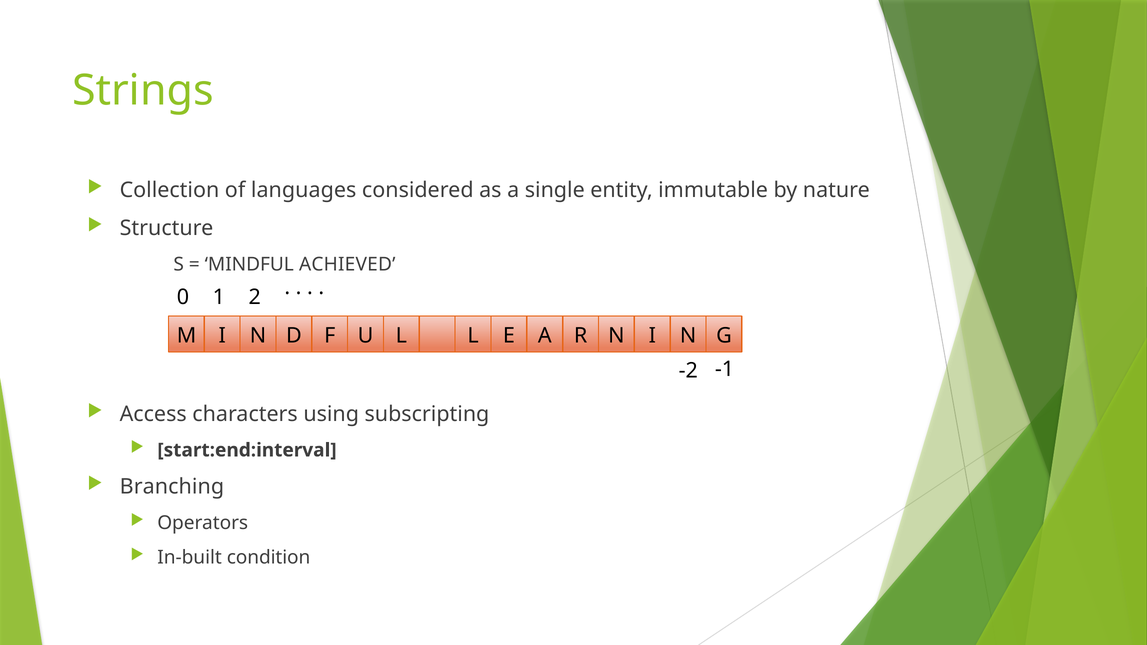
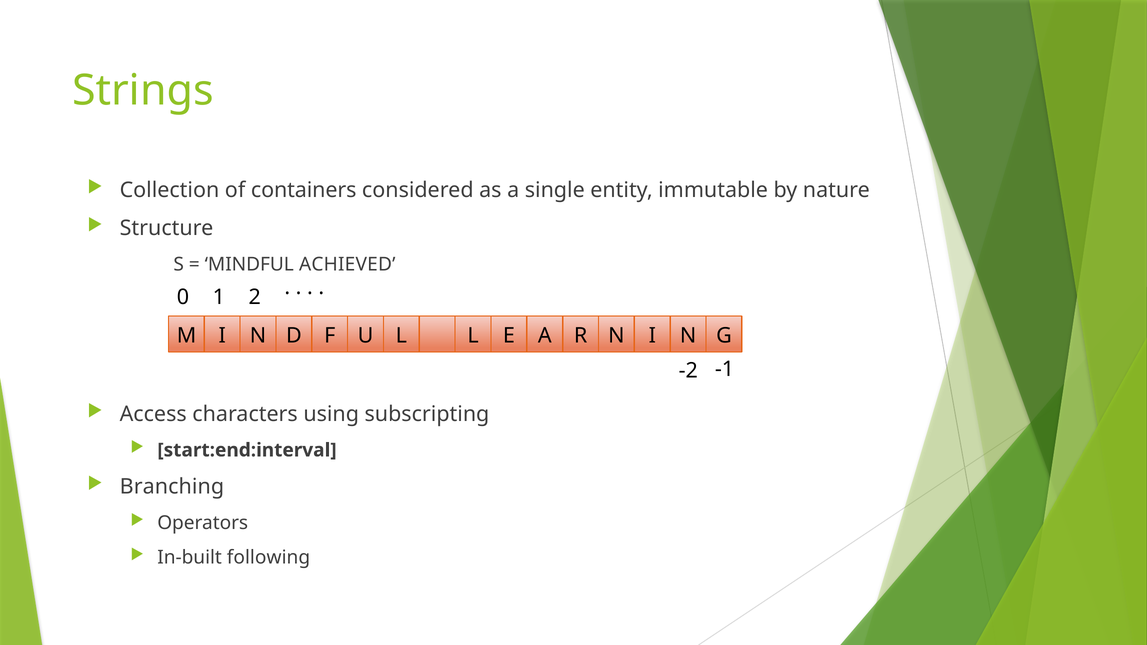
languages: languages -> containers
condition: condition -> following
